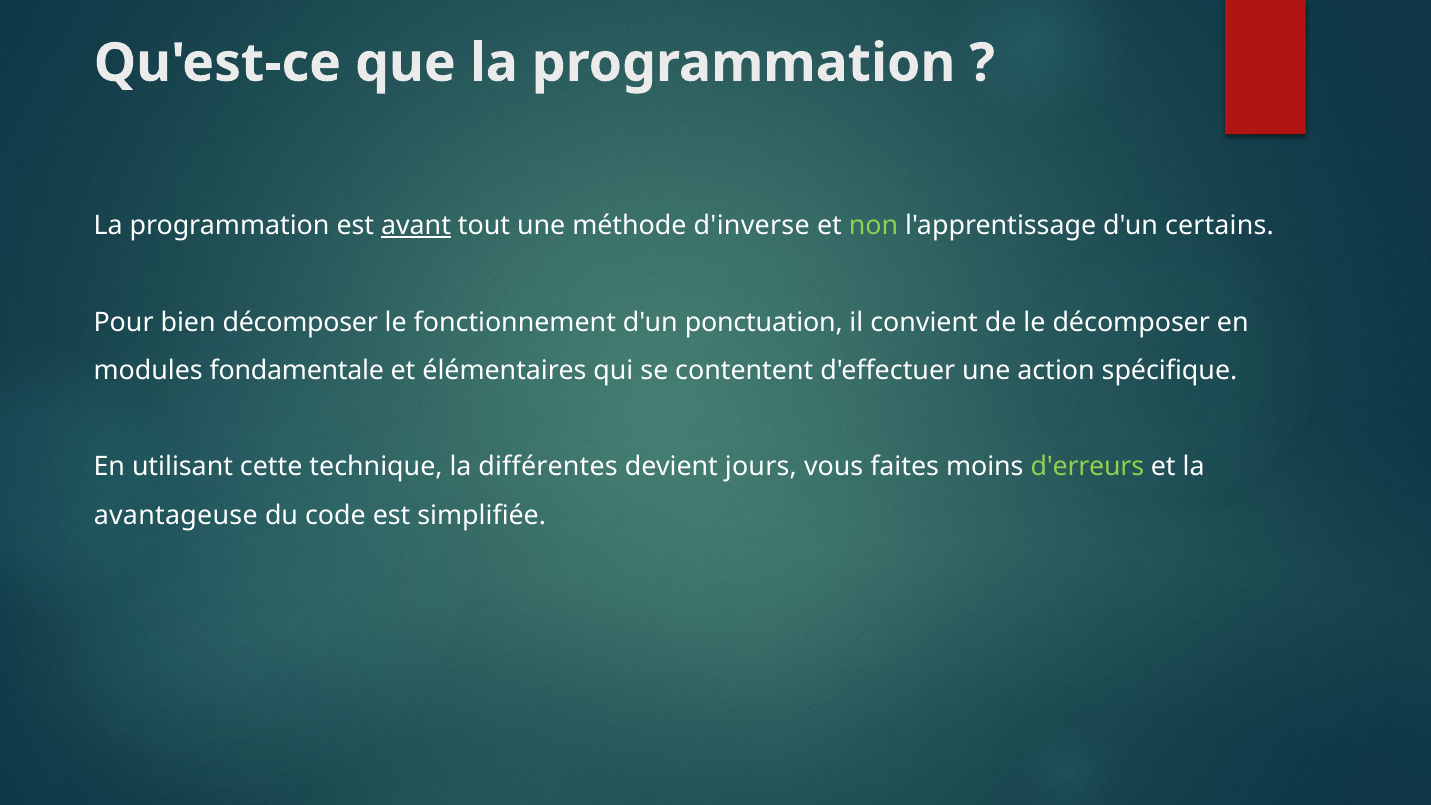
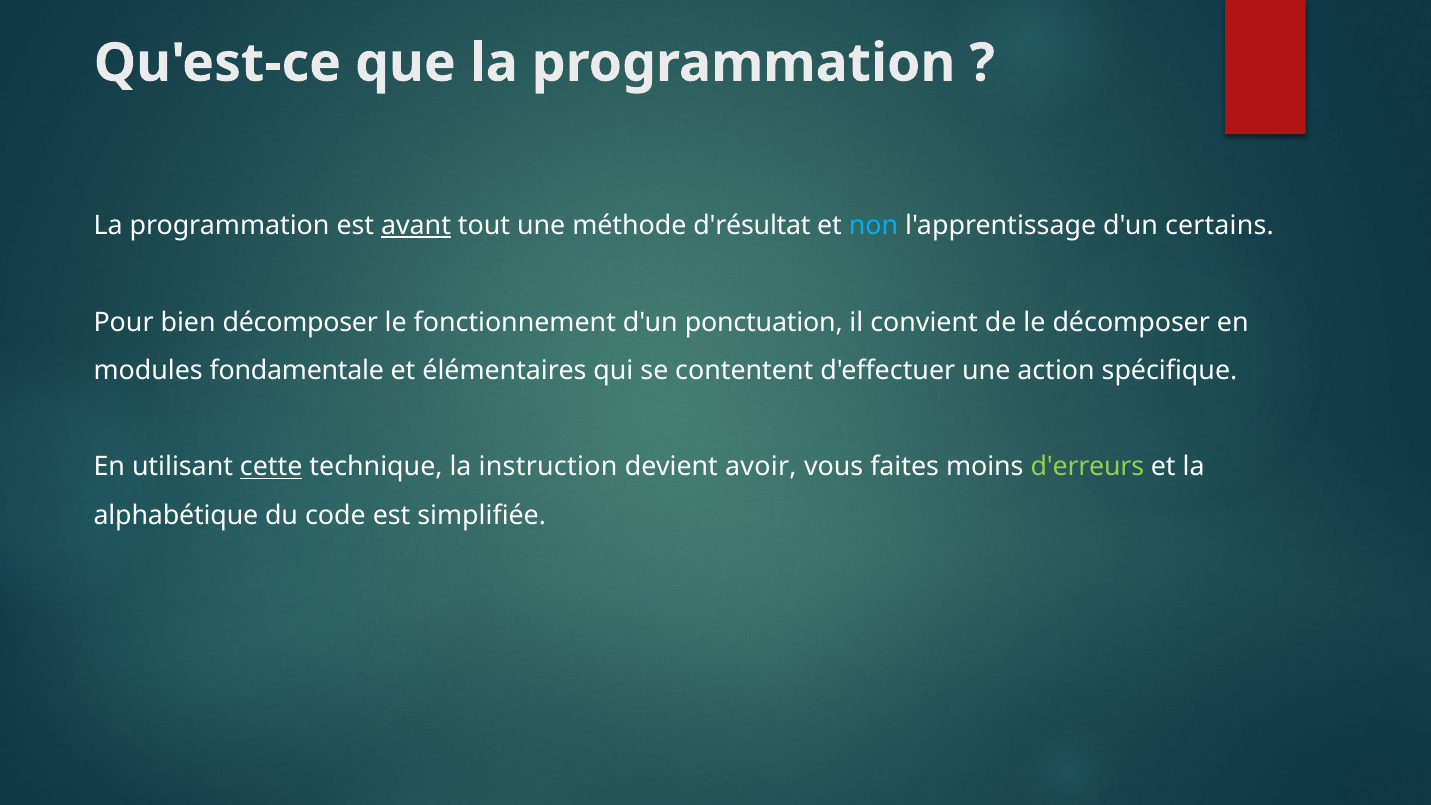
d'inverse: d'inverse -> d'résultat
non colour: light green -> light blue
cette underline: none -> present
différentes: différentes -> instruction
jours: jours -> avoir
avantageuse: avantageuse -> alphabétique
